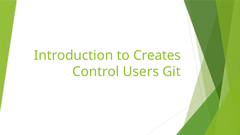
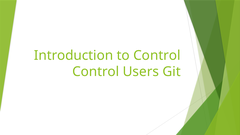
to Creates: Creates -> Control
